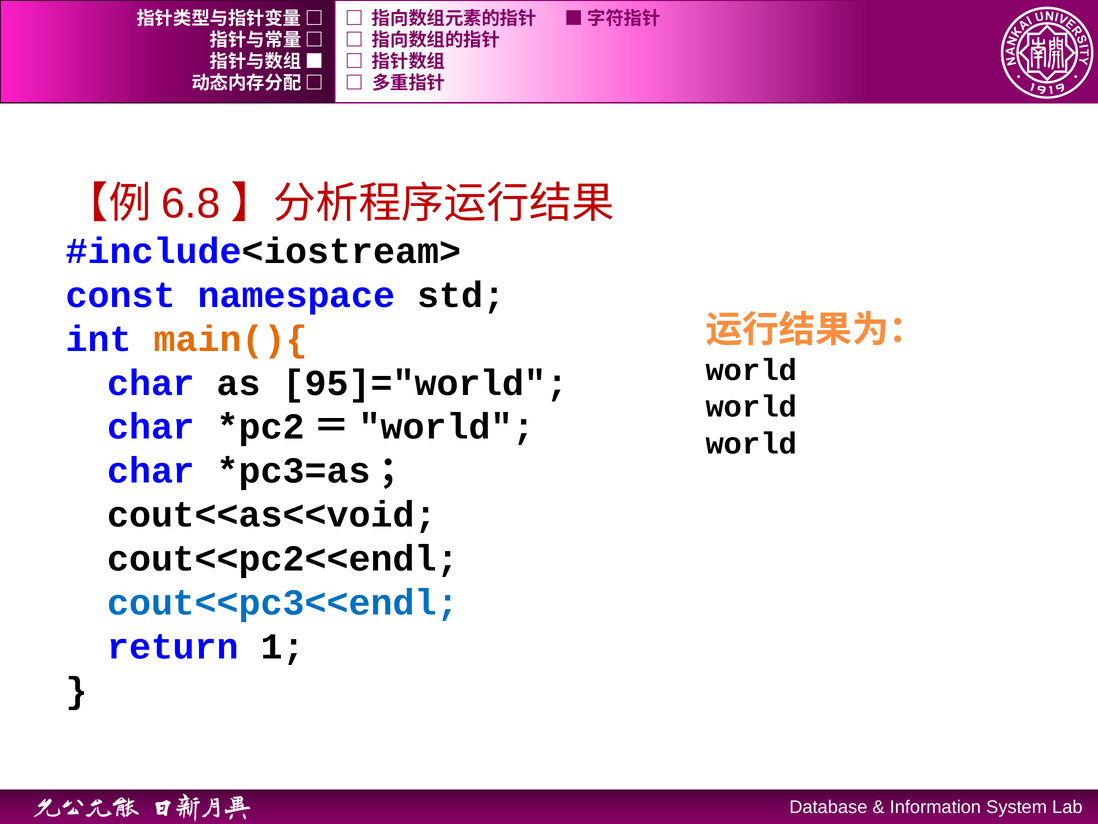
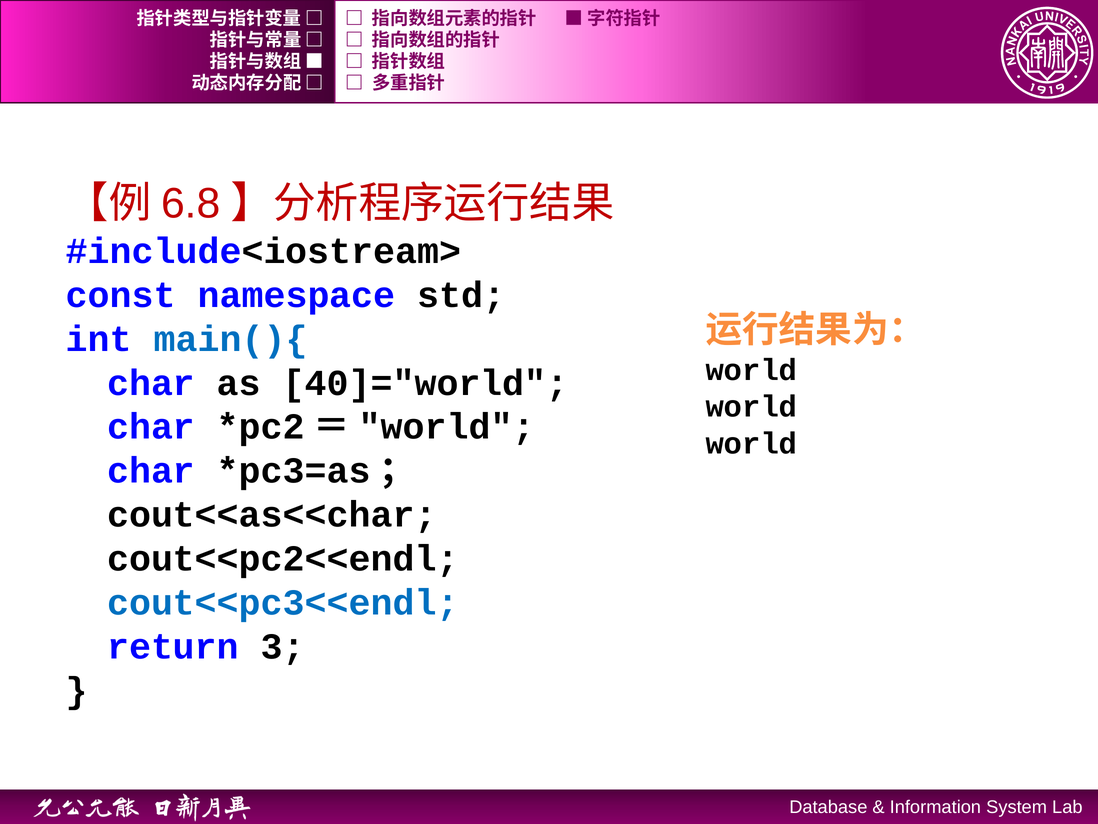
main(){ colour: orange -> blue
95]="world: 95]="world -> 40]="world
cout<<as<<void: cout<<as<<void -> cout<<as<<char
1: 1 -> 3
